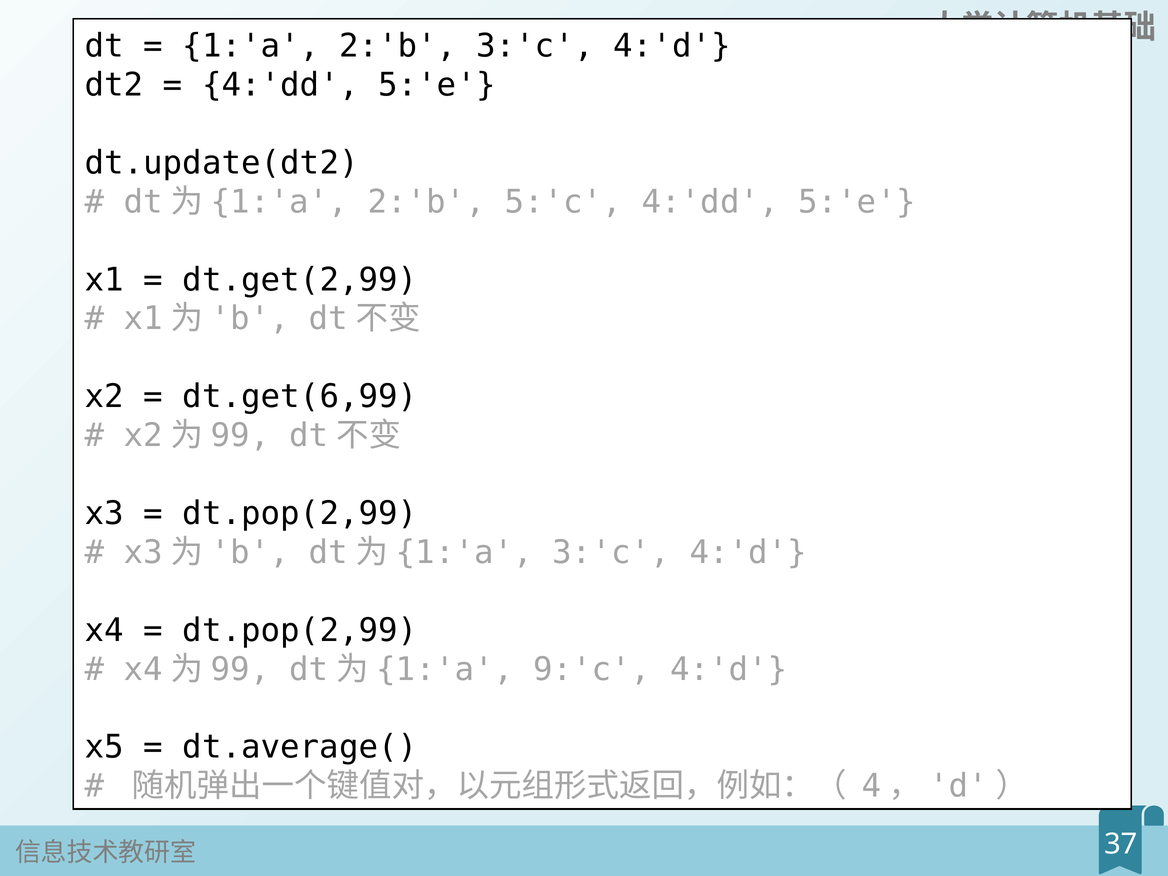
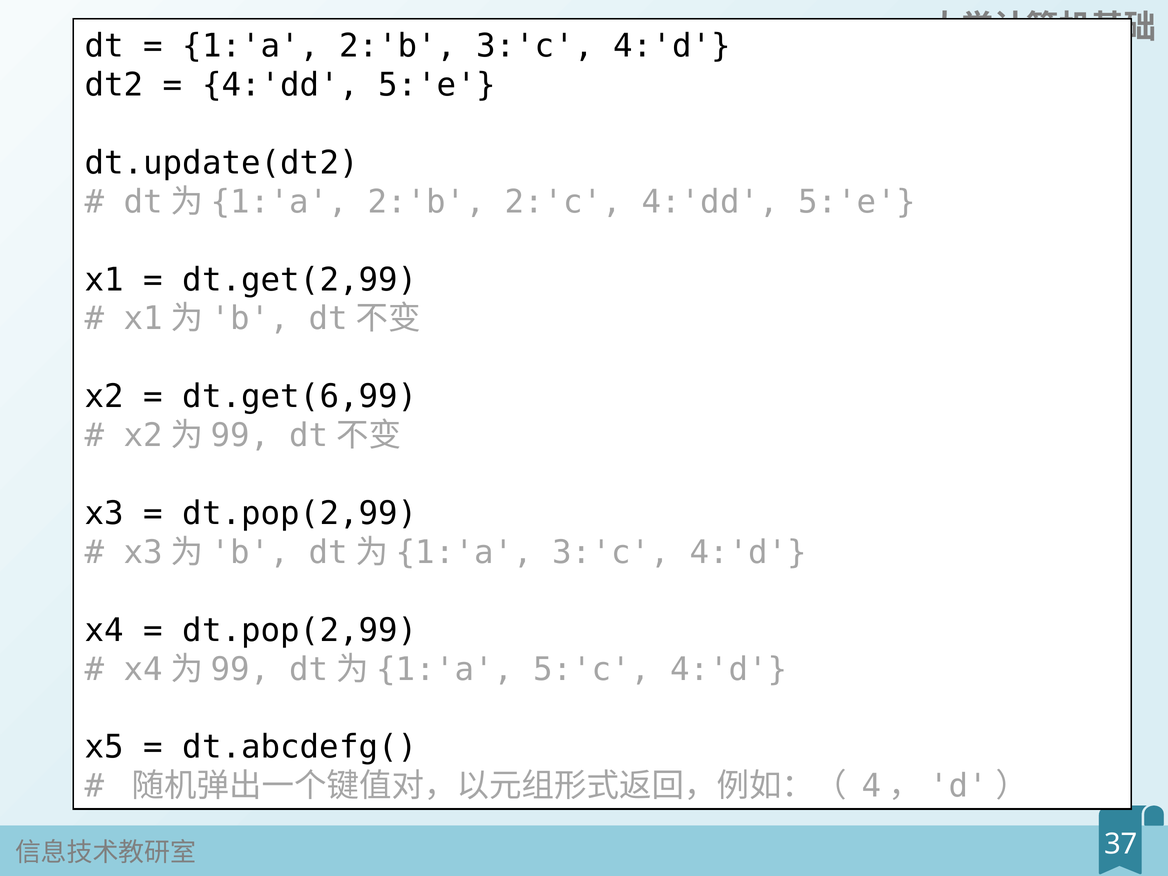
5:'c: 5:'c -> 2:'c
9:'c: 9:'c -> 5:'c
dt.average(: dt.average( -> dt.abcdefg(
